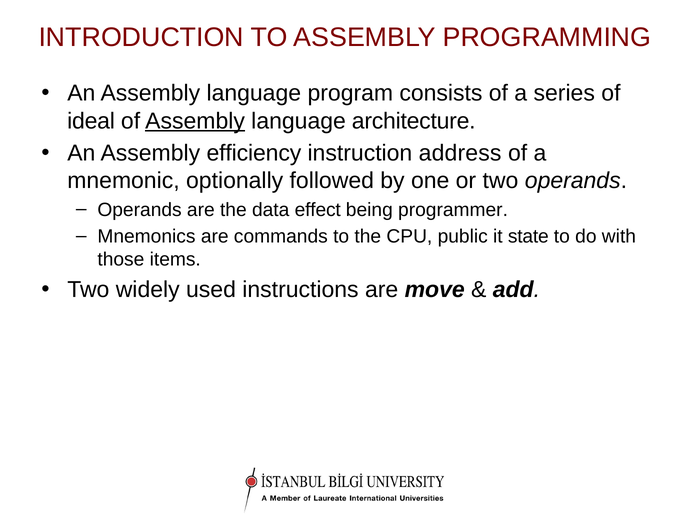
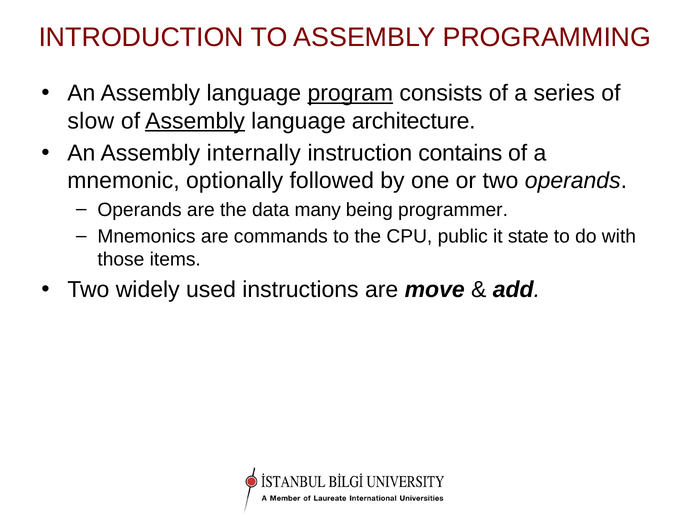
program underline: none -> present
ideal: ideal -> slow
efficiency: efficiency -> internally
address: address -> contains
effect: effect -> many
